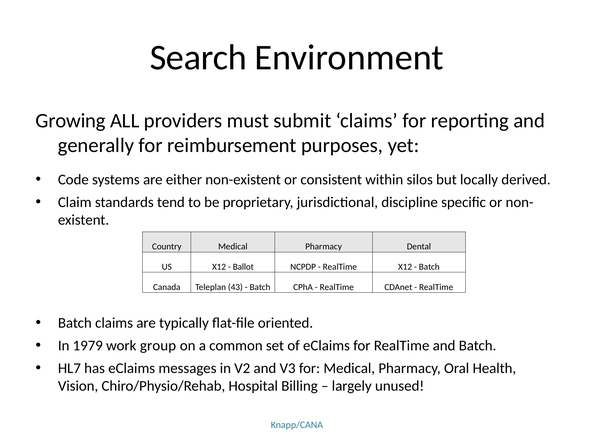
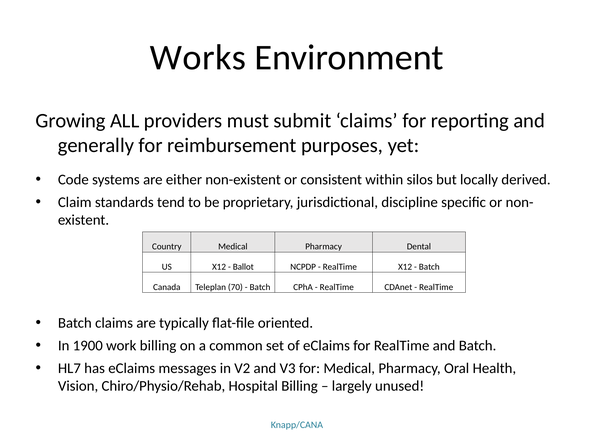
Search: Search -> Works
43: 43 -> 70
1979: 1979 -> 1900
work group: group -> billing
